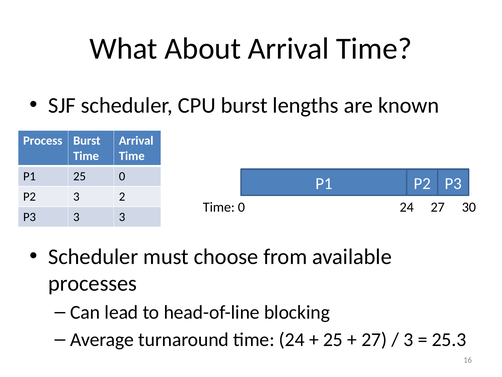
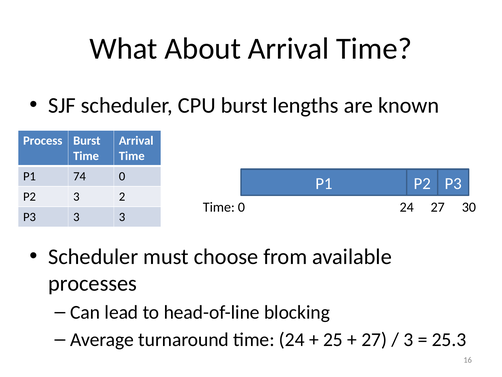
P1 25: 25 -> 74
